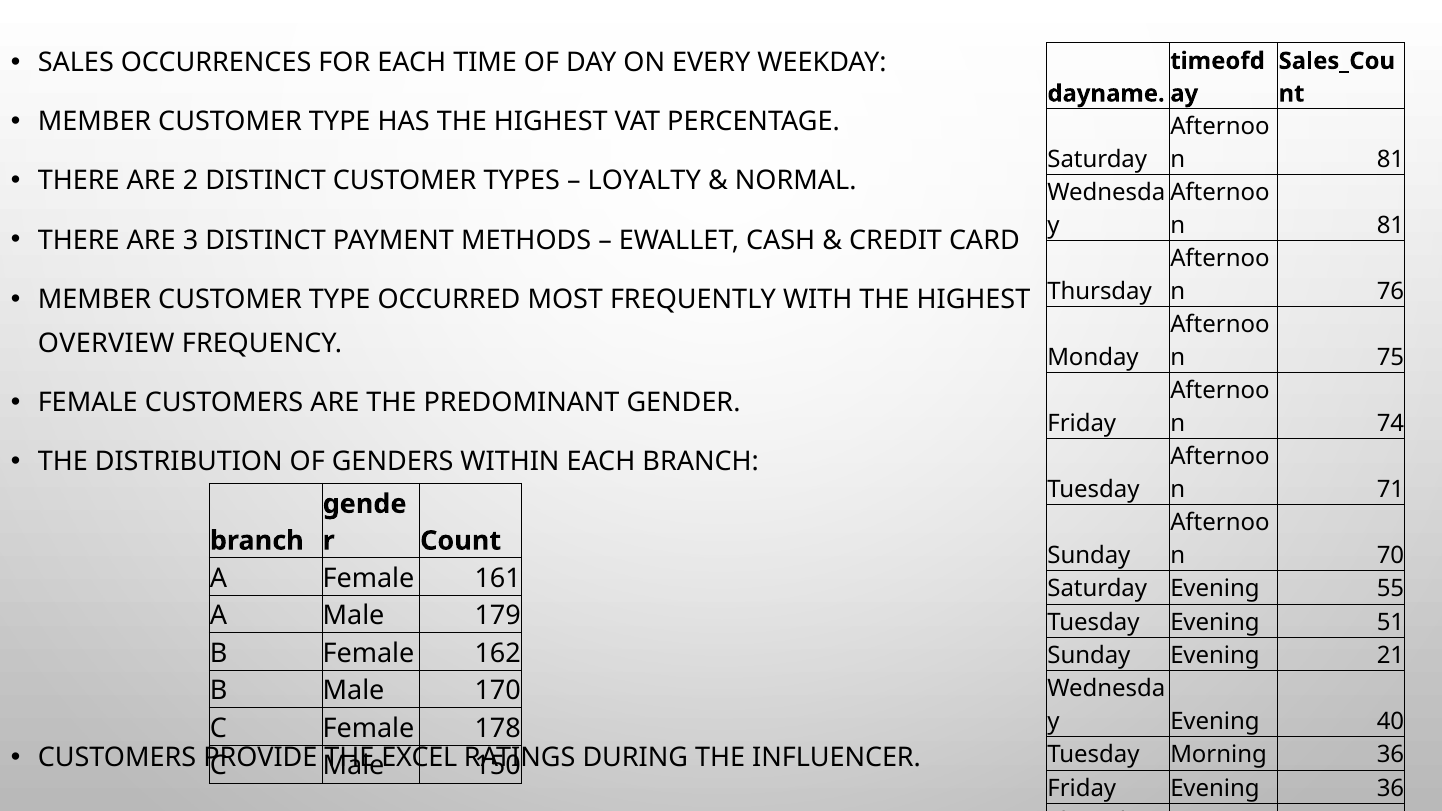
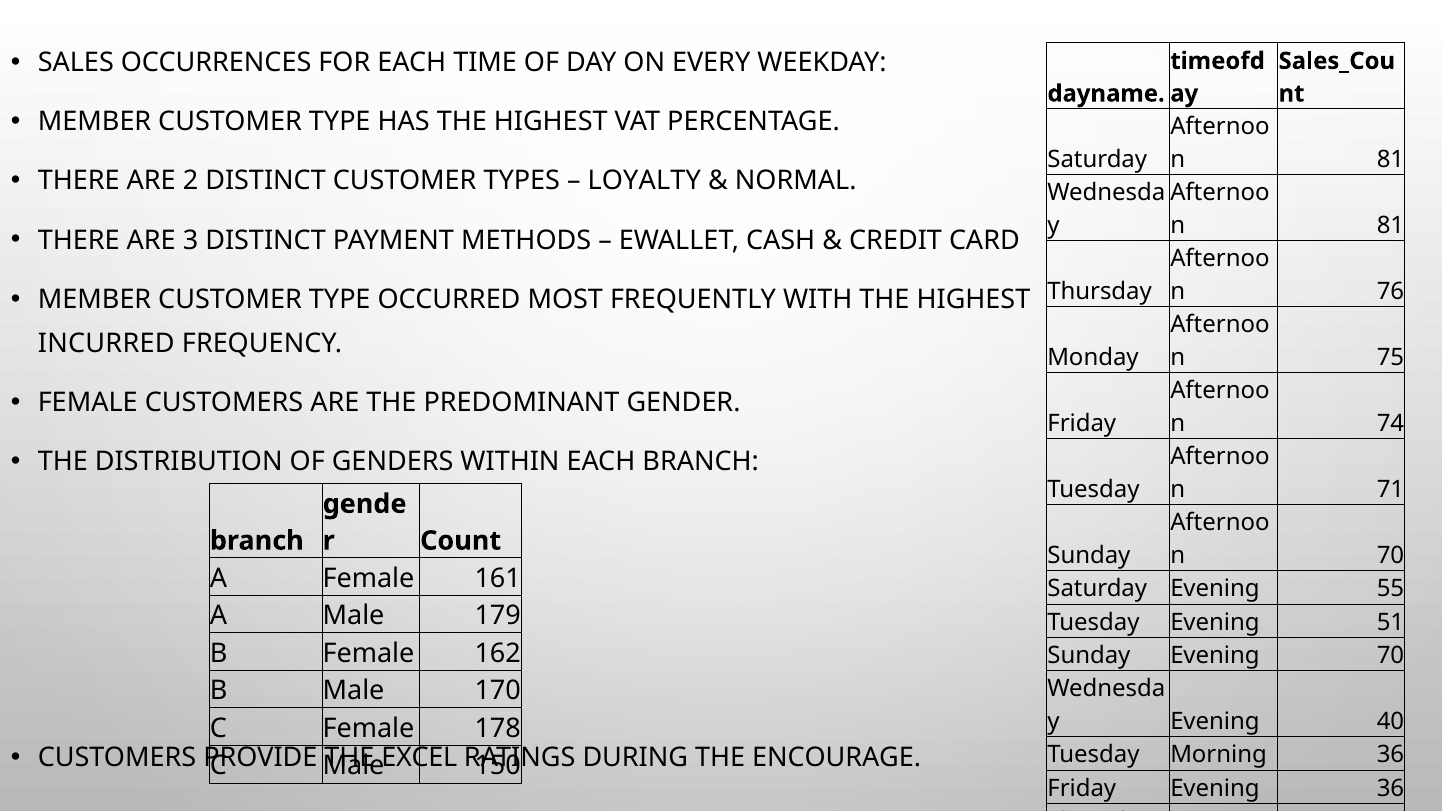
OVERVIEW: OVERVIEW -> INCURRED
Evening 21: 21 -> 70
INFLUENCER: INFLUENCER -> ENCOURAGE
